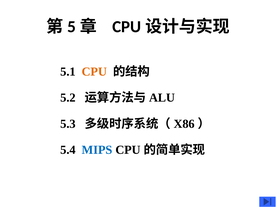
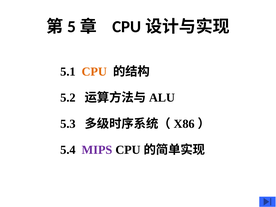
MIPS colour: blue -> purple
